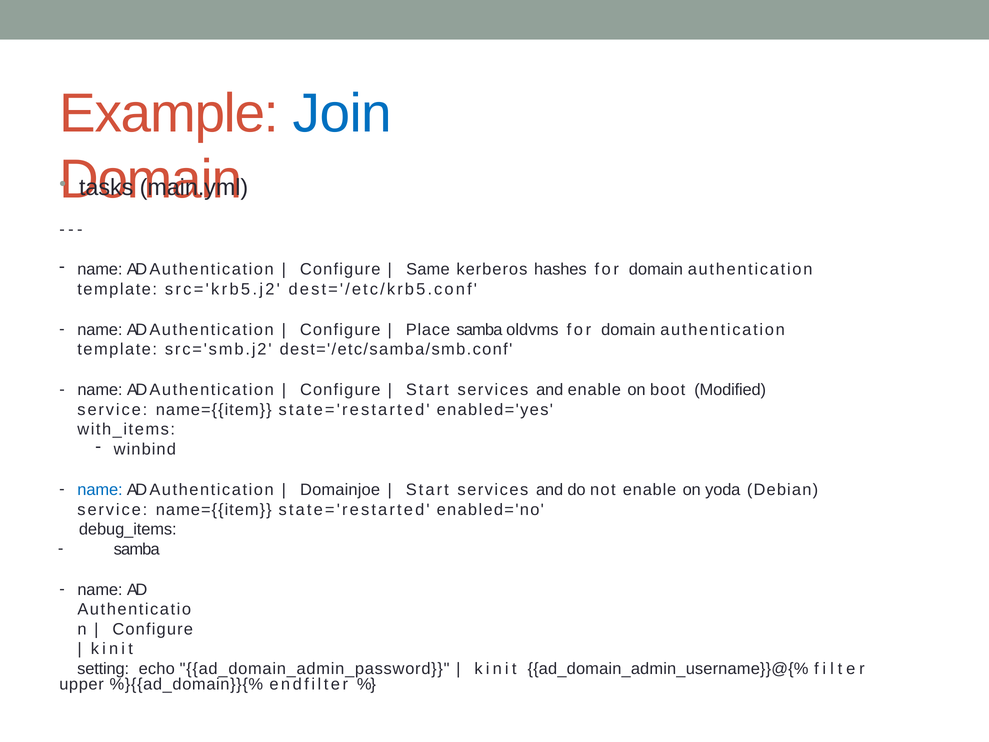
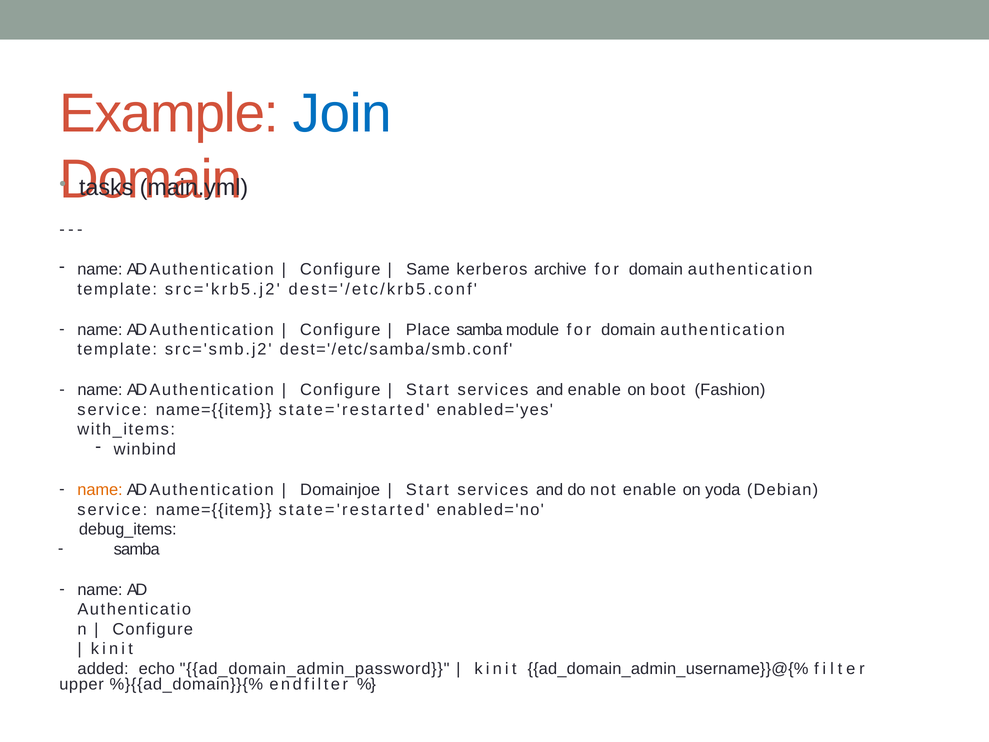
hashes: hashes -> archive
oldvms: oldvms -> module
Modified: Modified -> Fashion
name at (100, 490) colour: blue -> orange
setting: setting -> added
